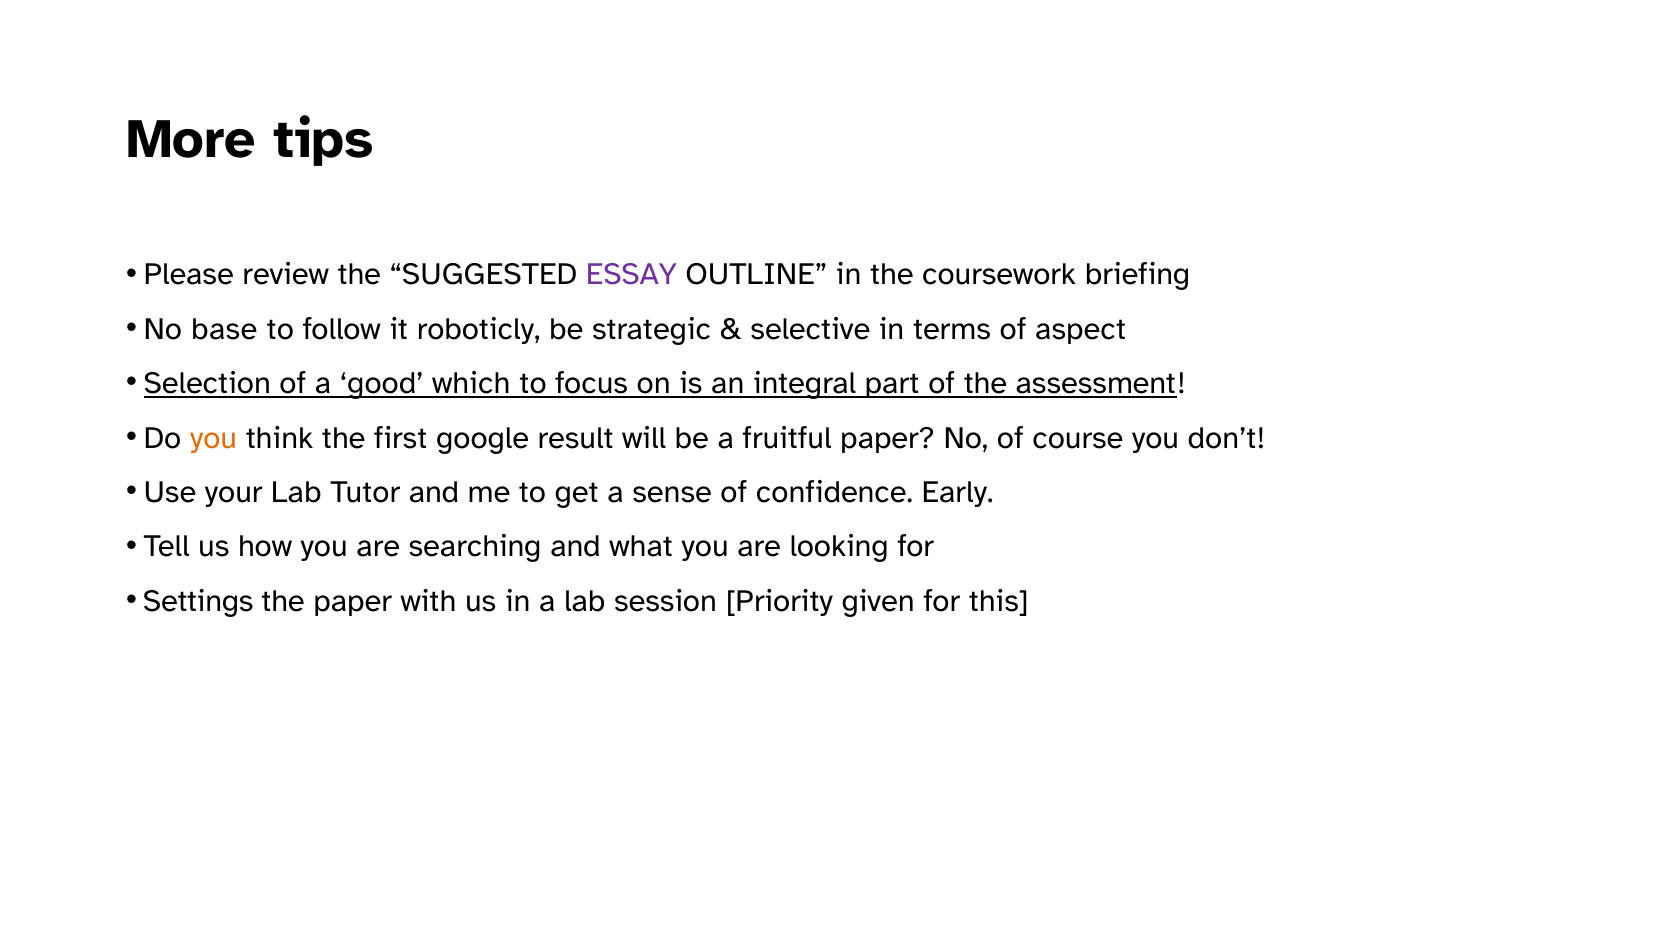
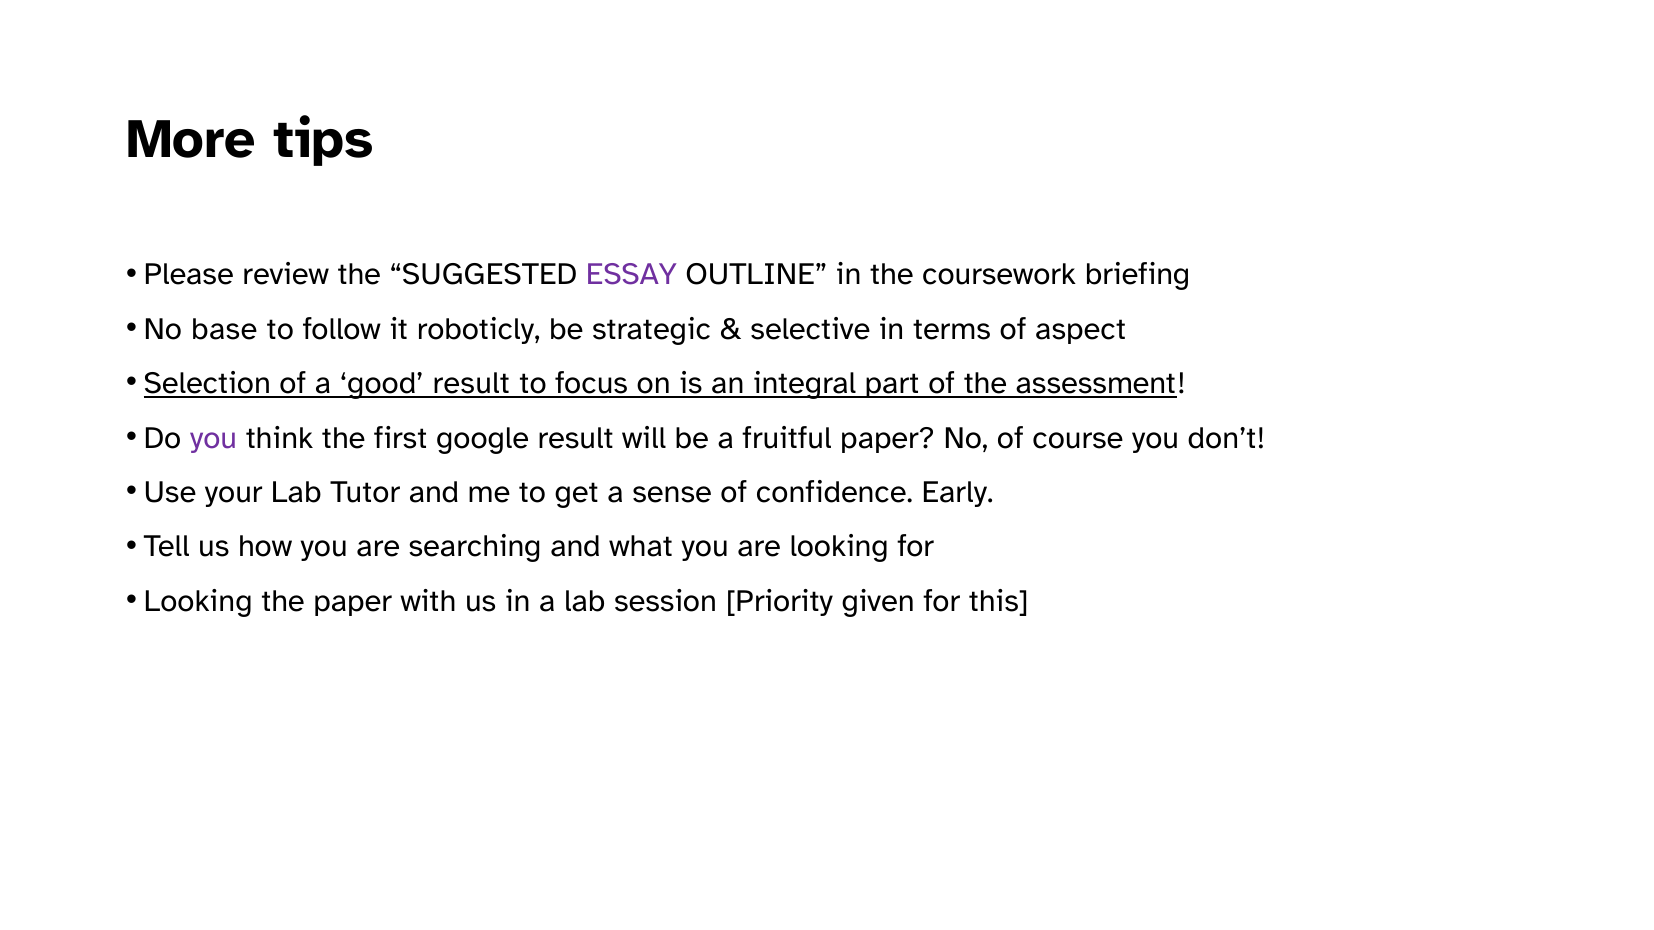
good which: which -> result
you at (214, 438) colour: orange -> purple
Settings at (198, 601): Settings -> Looking
